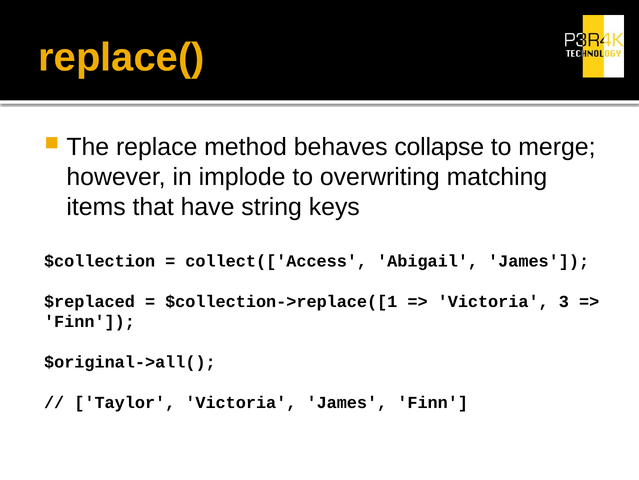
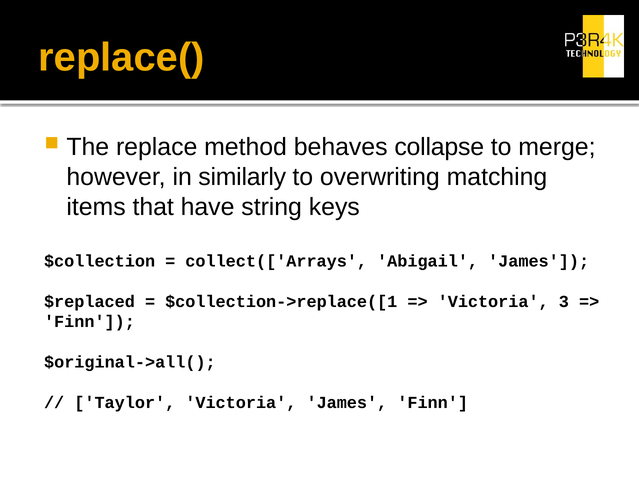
implode: implode -> similarly
collect(['Access: collect(['Access -> collect(['Arrays
